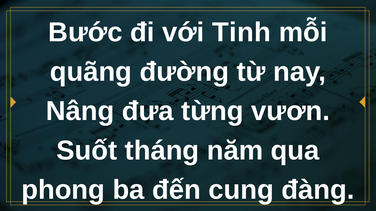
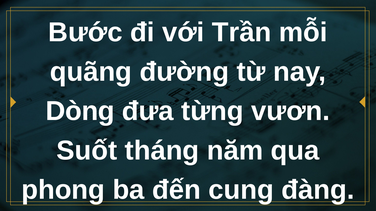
Tinh: Tinh -> Trần
Nâng: Nâng -> Dòng
